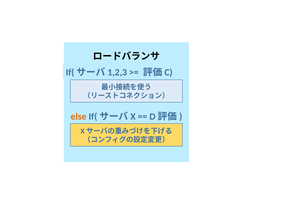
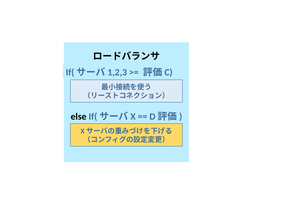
else colour: orange -> black
